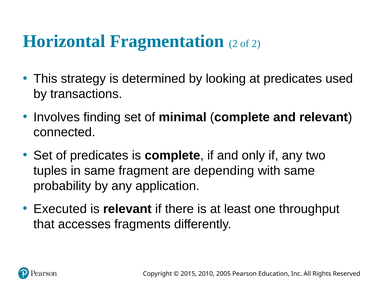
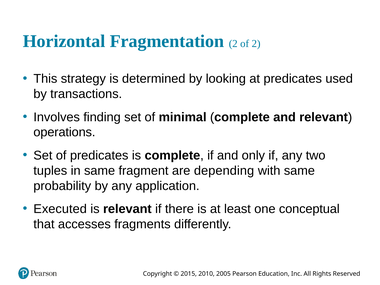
connected: connected -> operations
throughput: throughput -> conceptual
